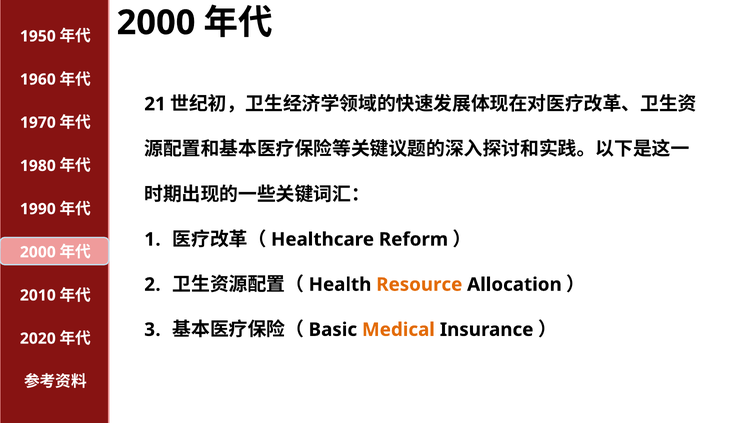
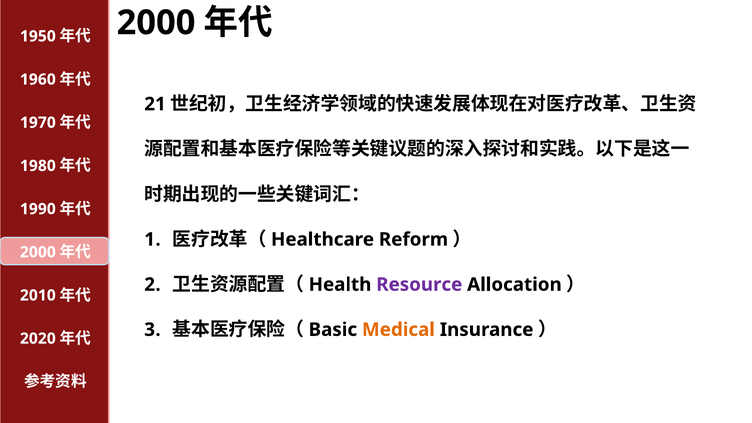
Resource colour: orange -> purple
